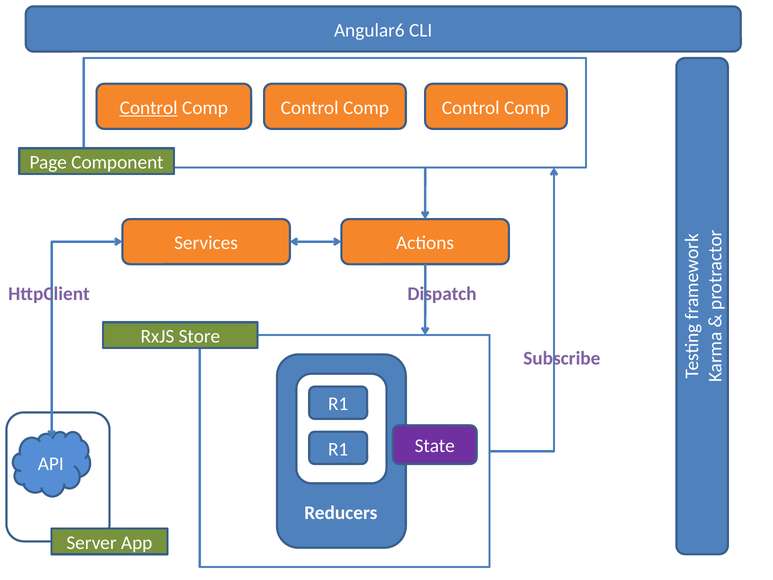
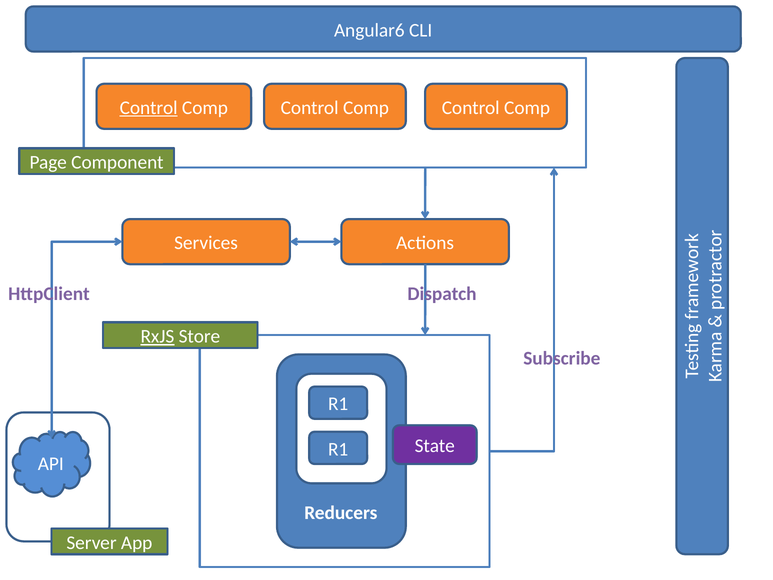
RxJS underline: none -> present
